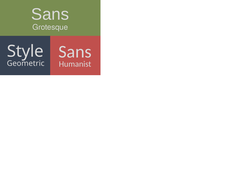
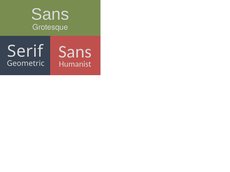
Style: Style -> Serif
